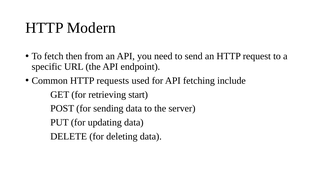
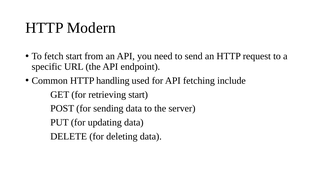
fetch then: then -> start
requests: requests -> handling
